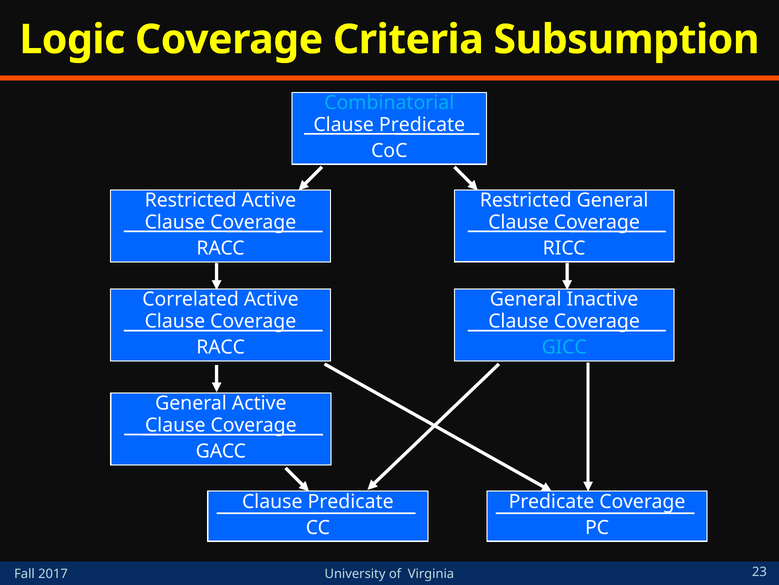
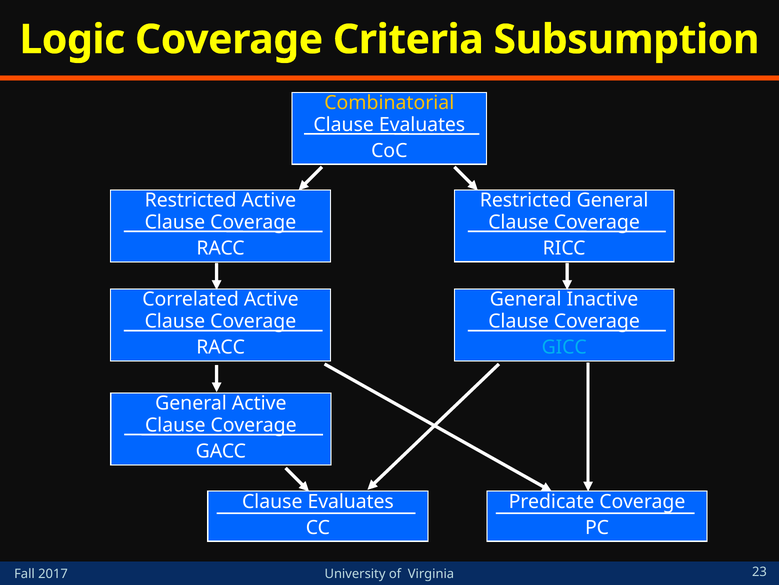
Combinatorial colour: light blue -> yellow
Predicate at (422, 124): Predicate -> Evaluates
Predicate at (351, 501): Predicate -> Evaluates
